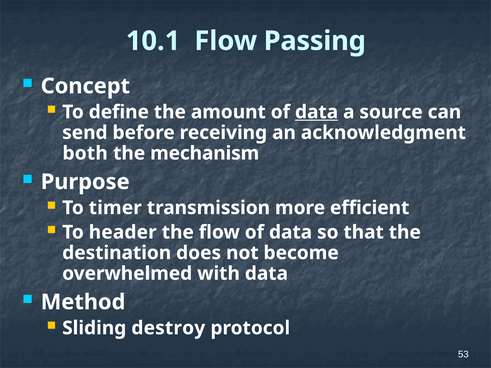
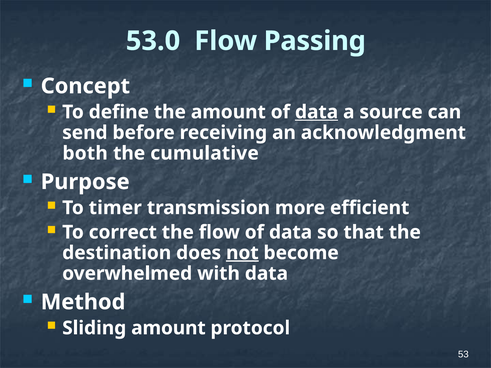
10.1: 10.1 -> 53.0
mechanism: mechanism -> cumulative
header: header -> correct
not underline: none -> present
Sliding destroy: destroy -> amount
